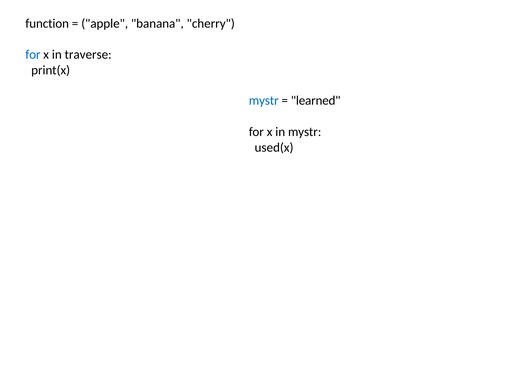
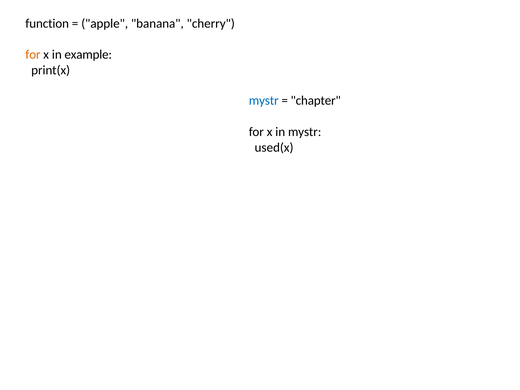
for at (33, 55) colour: blue -> orange
traverse: traverse -> example
learned: learned -> chapter
